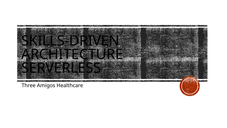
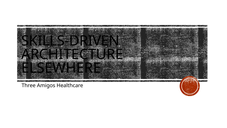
SERVERLESS: SERVERLESS -> ELSEWHERE
